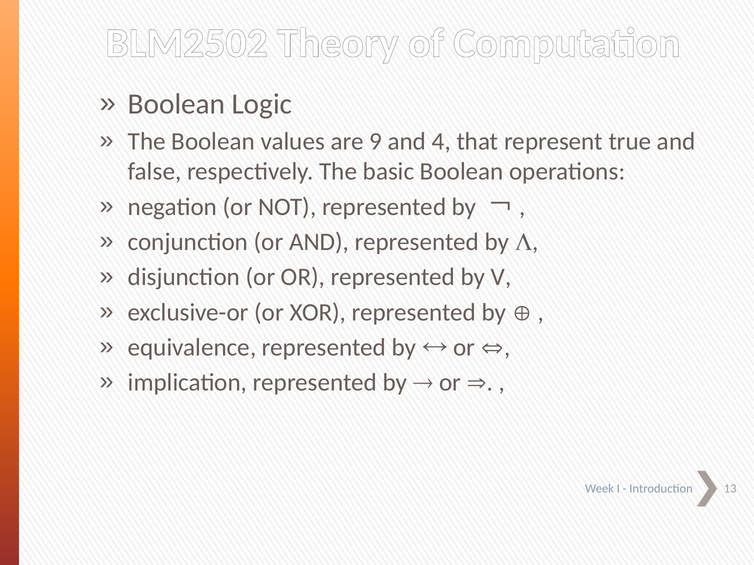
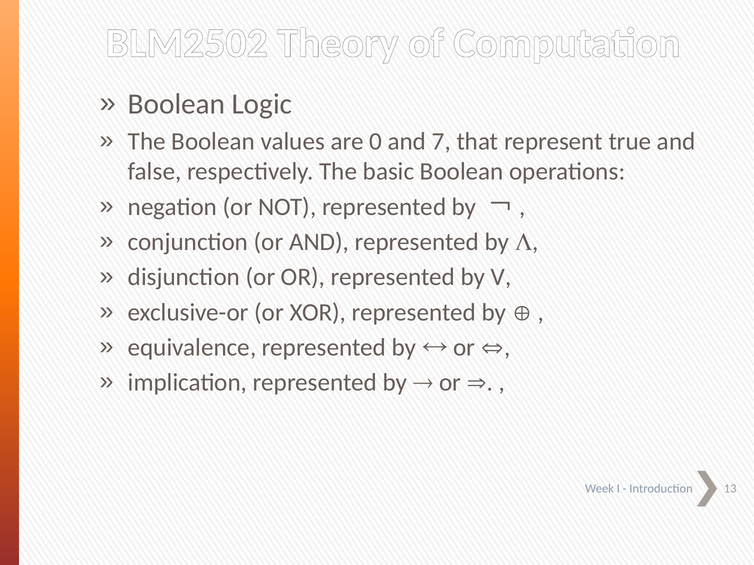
9: 9 -> 0
4: 4 -> 7
